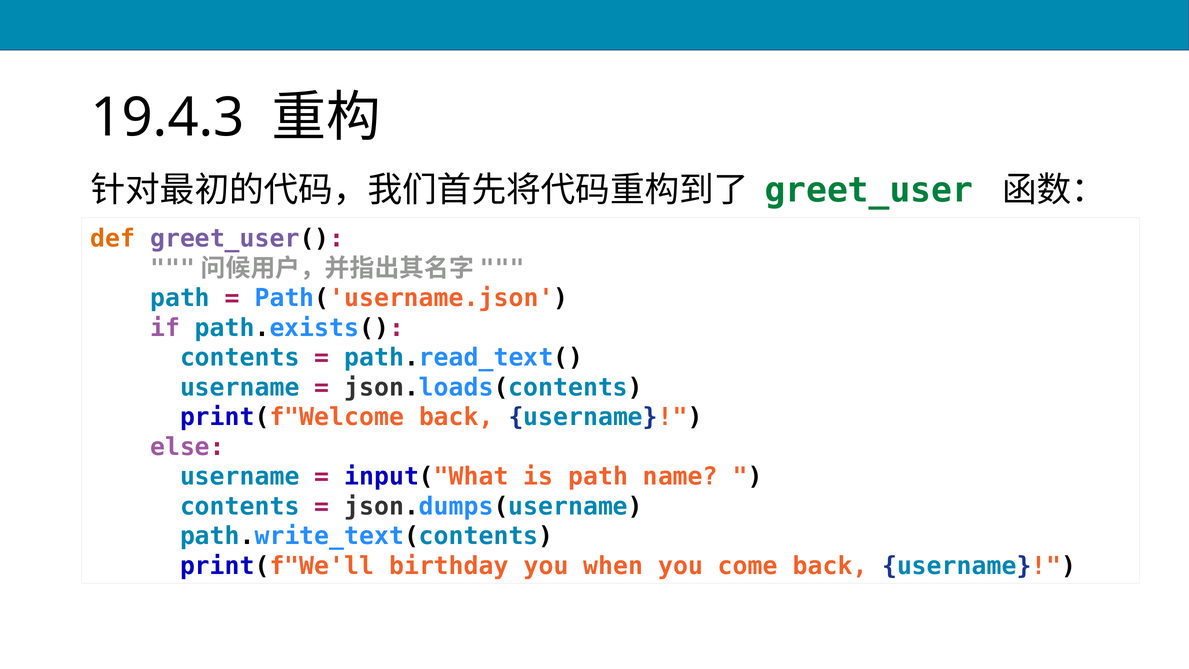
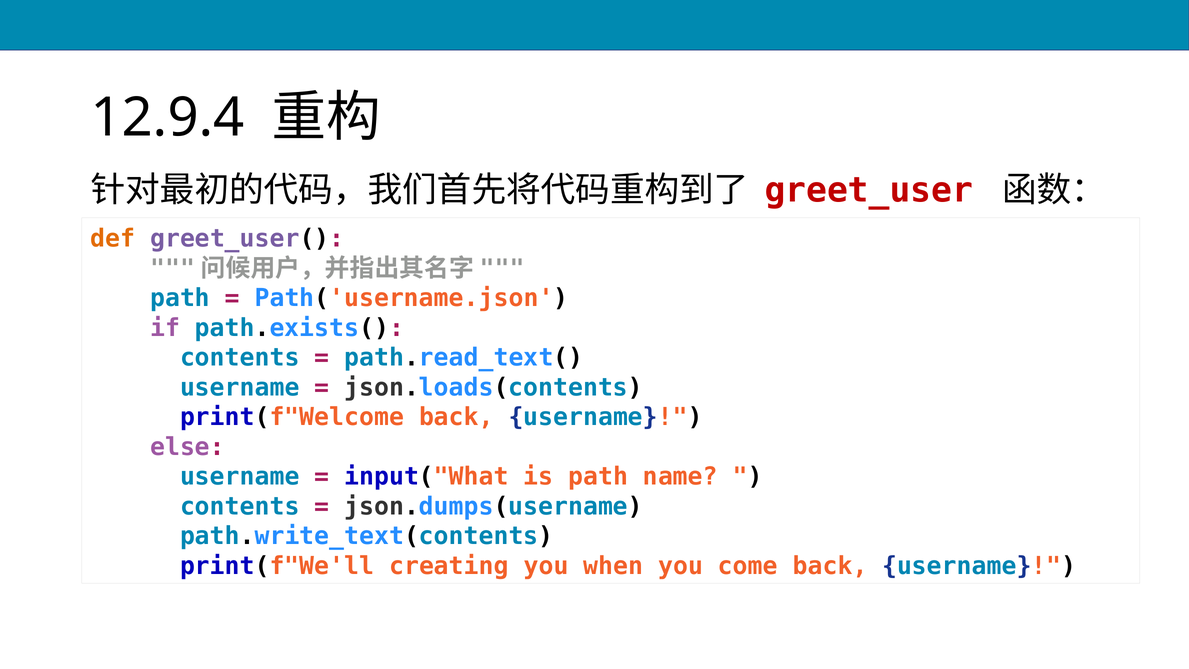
19.4.3: 19.4.3 -> 12.9.4
greet_user colour: green -> red
birthday: birthday -> creating
